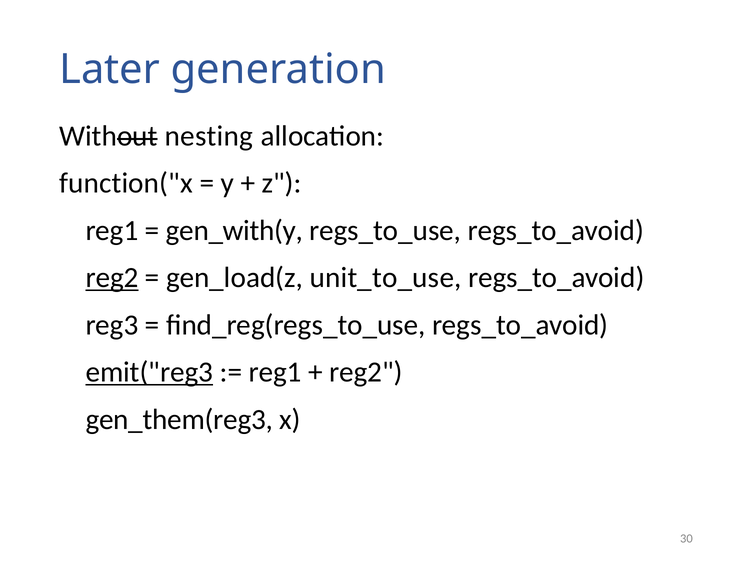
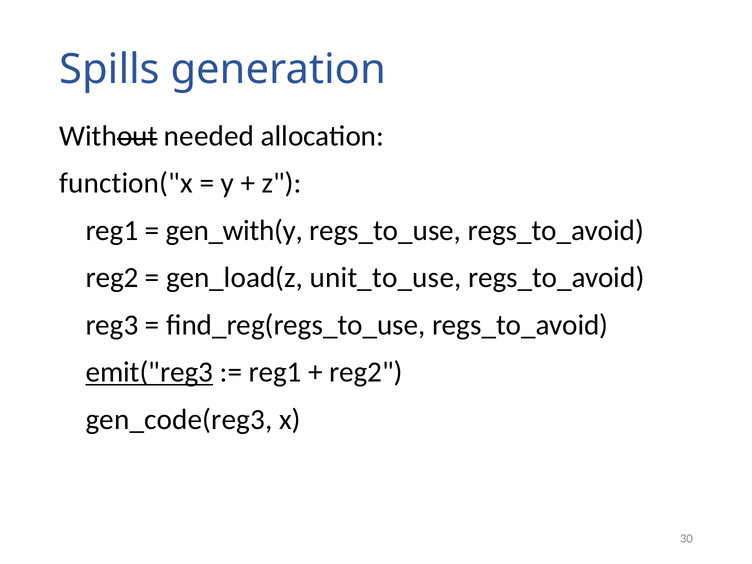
Later: Later -> Spills
nesting: nesting -> needed
reg2 at (112, 278) underline: present -> none
gen_them(reg3: gen_them(reg3 -> gen_code(reg3
